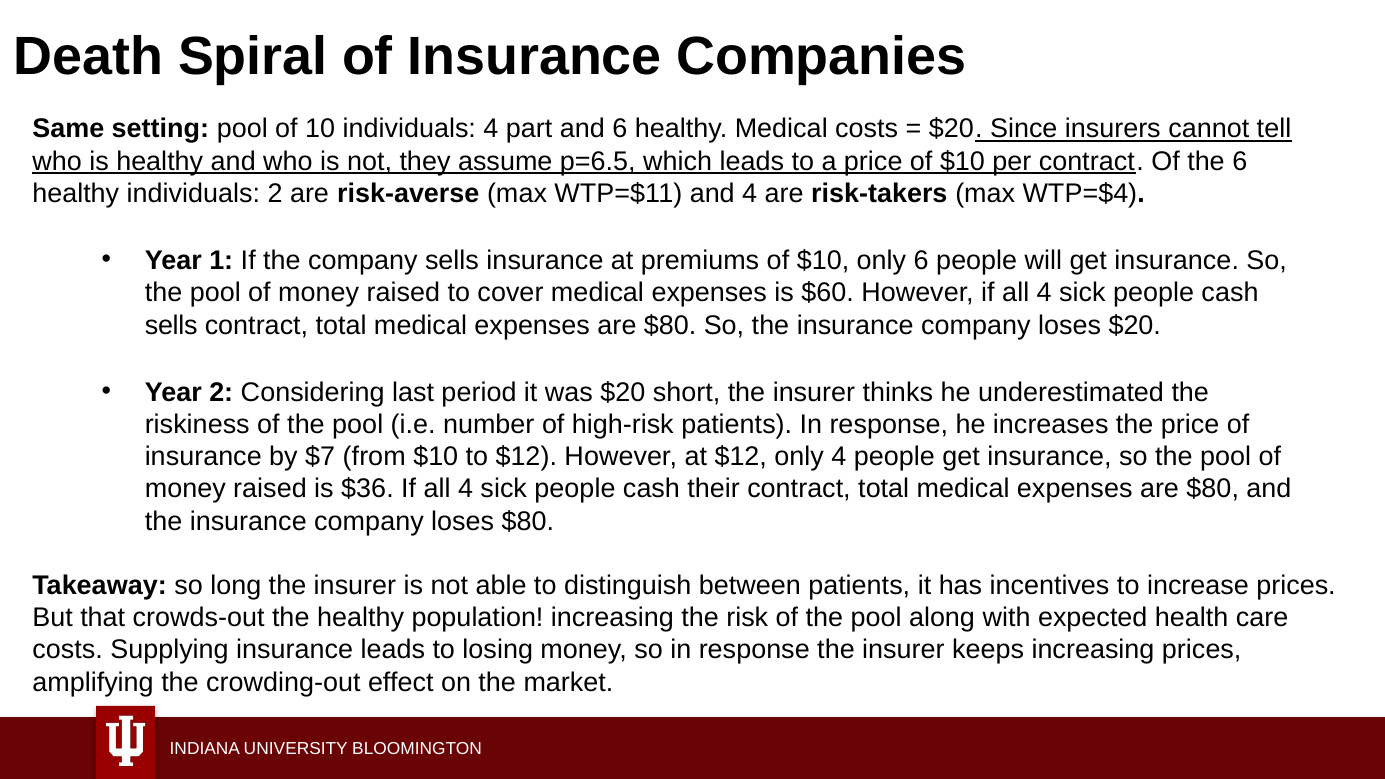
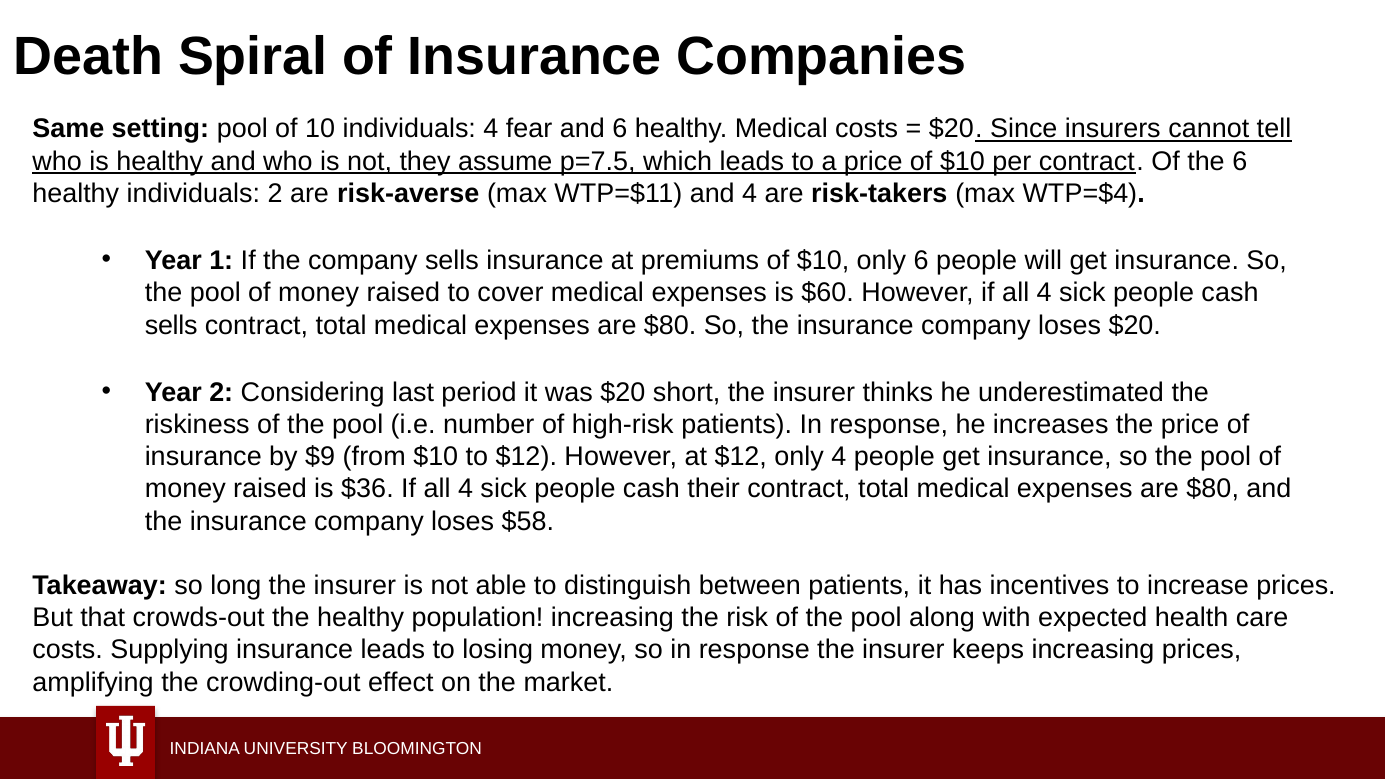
part: part -> fear
p=6.5: p=6.5 -> p=7.5
$7: $7 -> $9
loses $80: $80 -> $58
